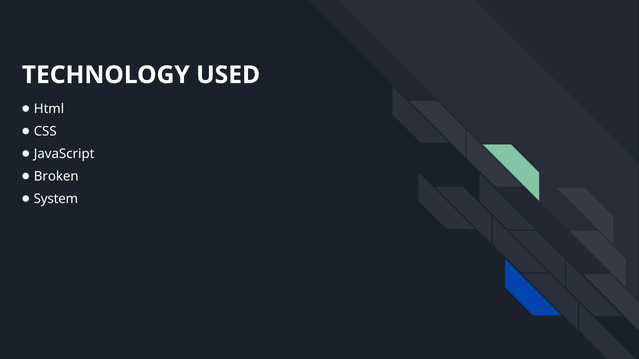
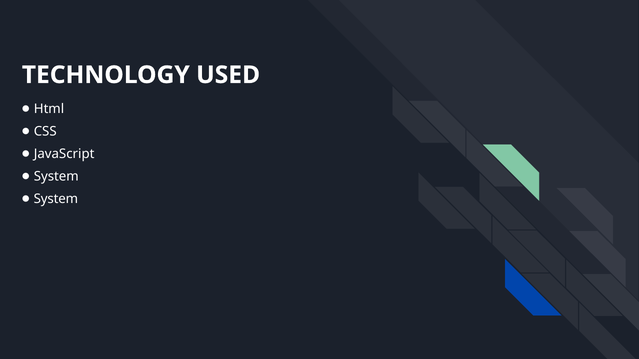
Broken at (56, 176): Broken -> System
